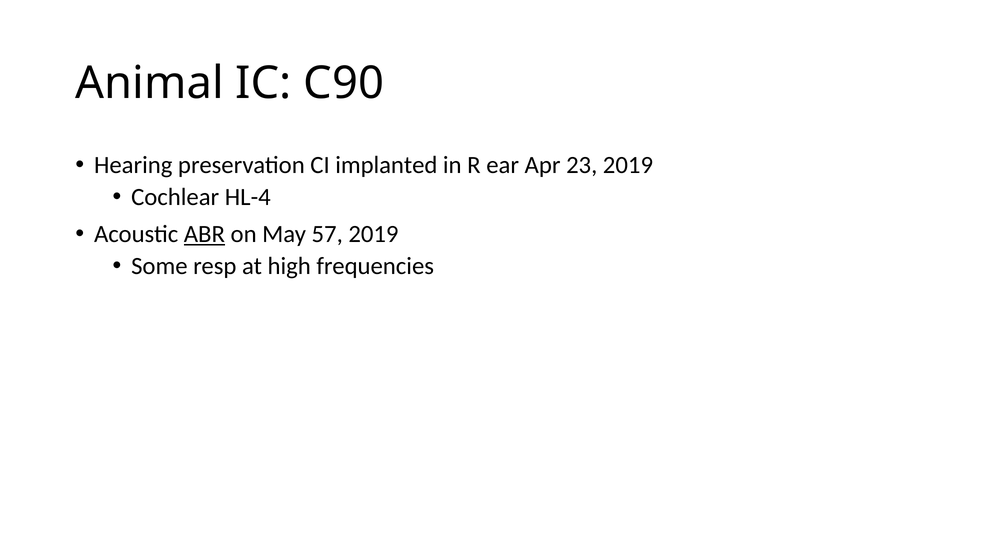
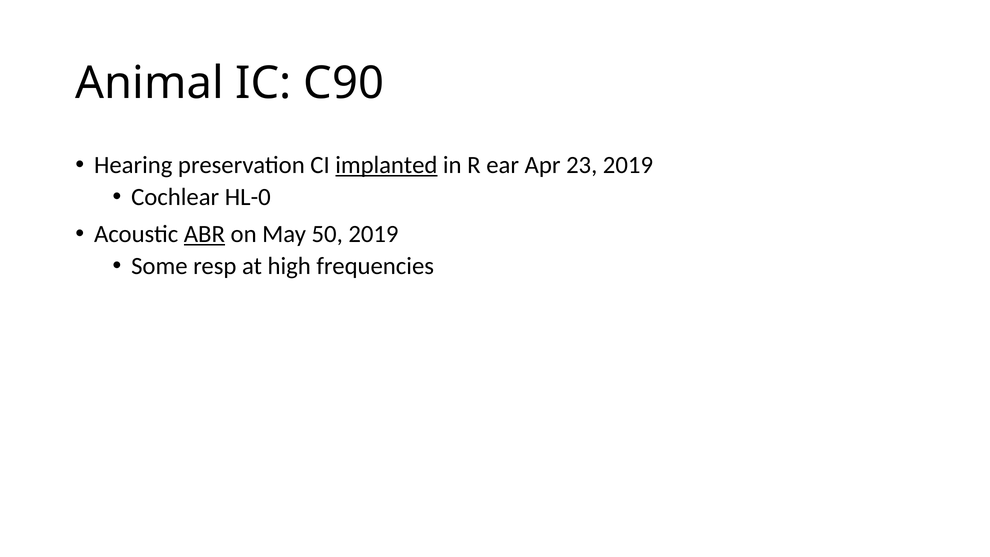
implanted underline: none -> present
HL-4: HL-4 -> HL-0
57: 57 -> 50
